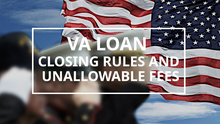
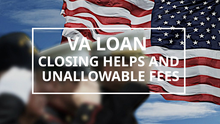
RULES: RULES -> HELPS
